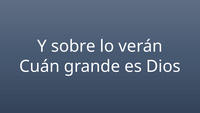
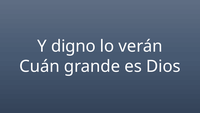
sobre: sobre -> digno
